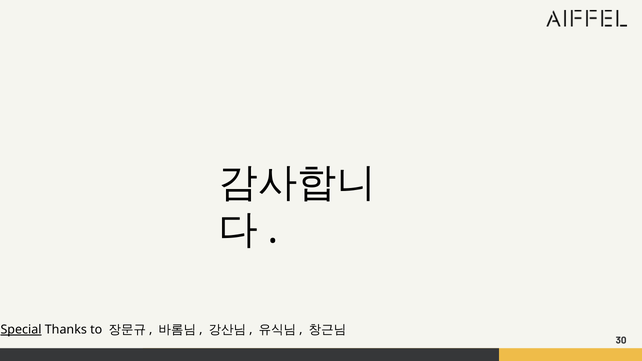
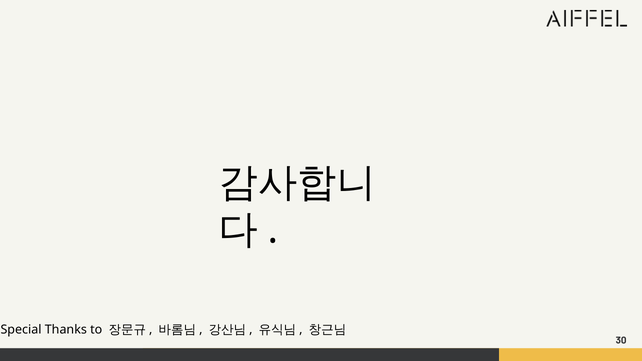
Special underline: present -> none
